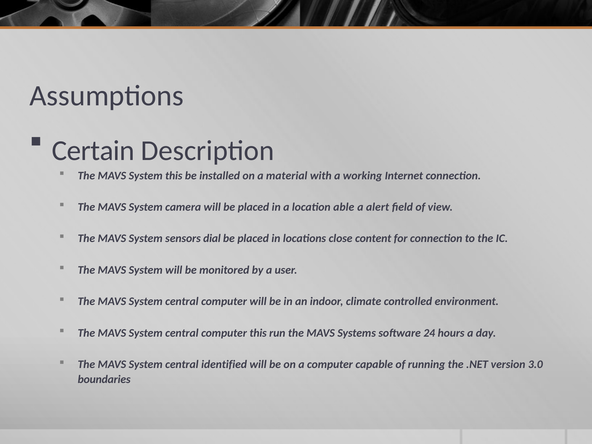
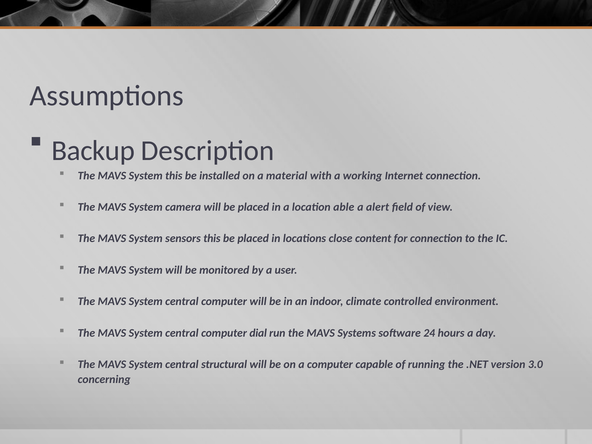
Certain: Certain -> Backup
sensors dial: dial -> this
computer this: this -> dial
identified: identified -> structural
boundaries: boundaries -> concerning
